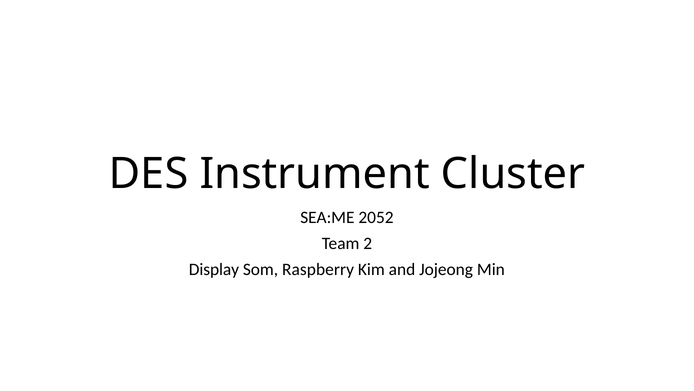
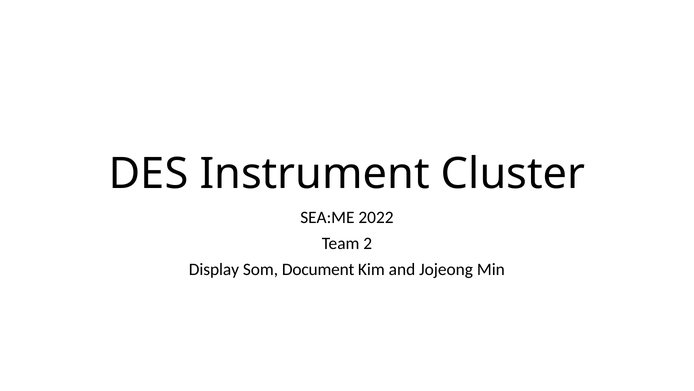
2052: 2052 -> 2022
Raspberry: Raspberry -> Document
